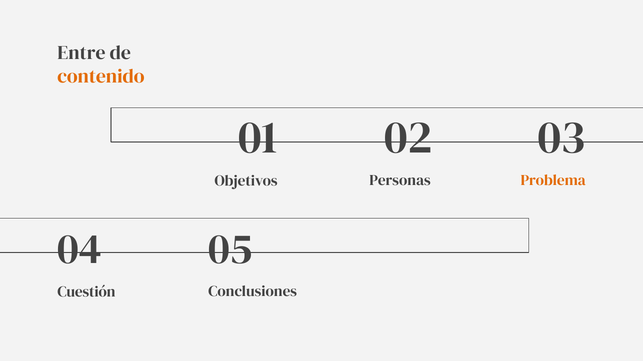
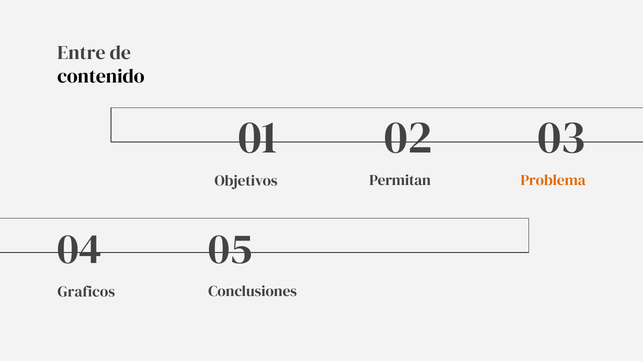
contenido colour: orange -> black
Personas: Personas -> Permitan
Cuestión: Cuestión -> Graficos
